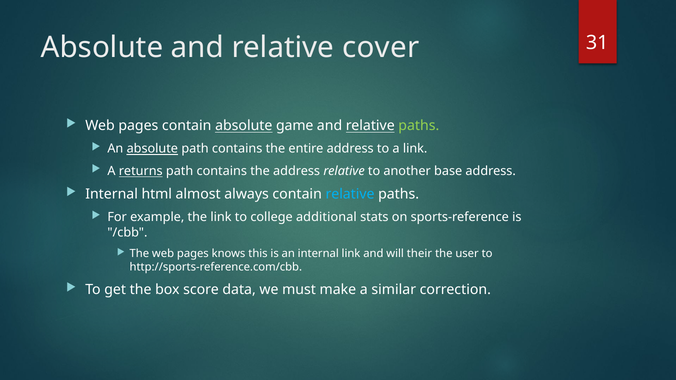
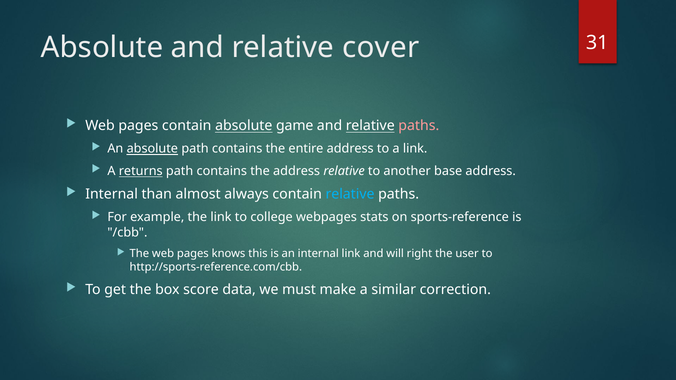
paths at (419, 126) colour: light green -> pink
html: html -> than
additional: additional -> webpages
their: their -> right
